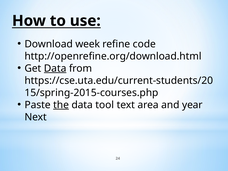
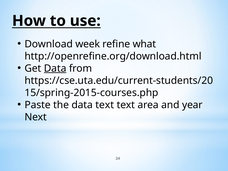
code: code -> what
the underline: present -> none
data tool: tool -> text
